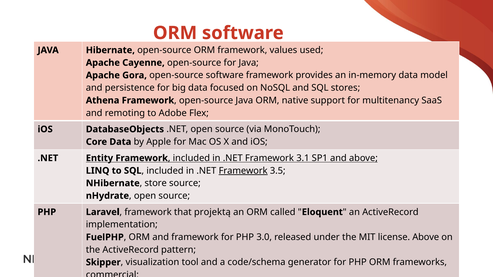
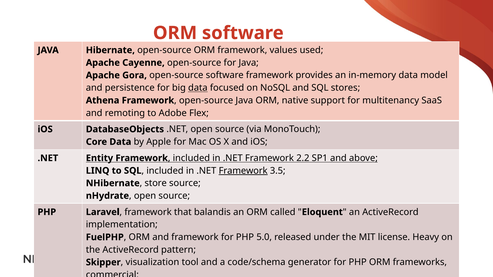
data at (198, 88) underline: none -> present
3.1: 3.1 -> 2.2
projektą: projektą -> balandis
3.0: 3.0 -> 5.0
license Above: Above -> Heavy
